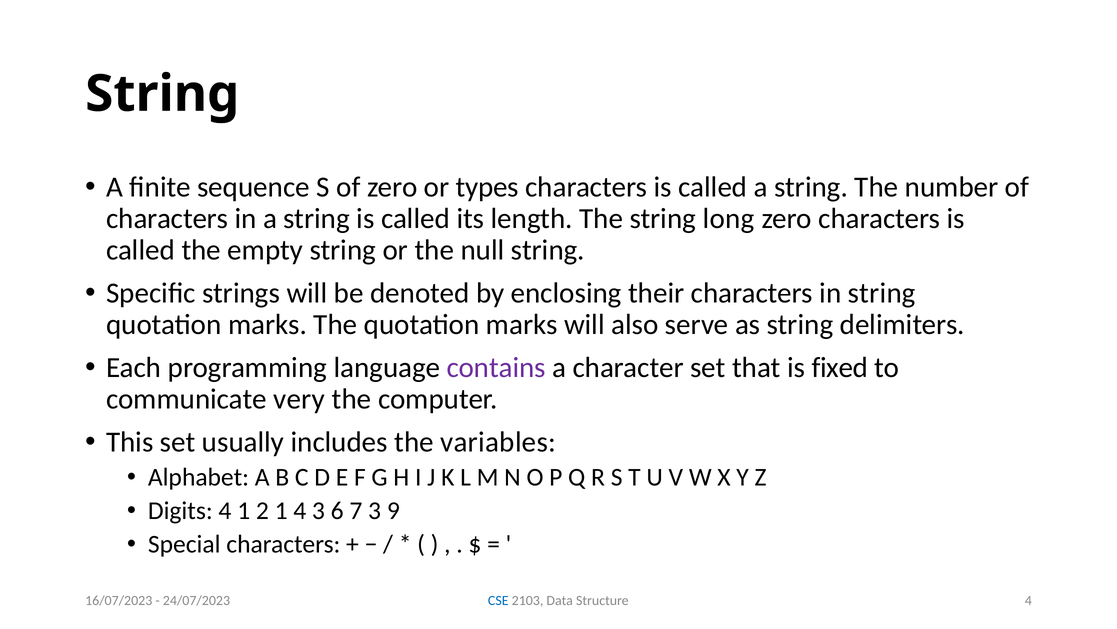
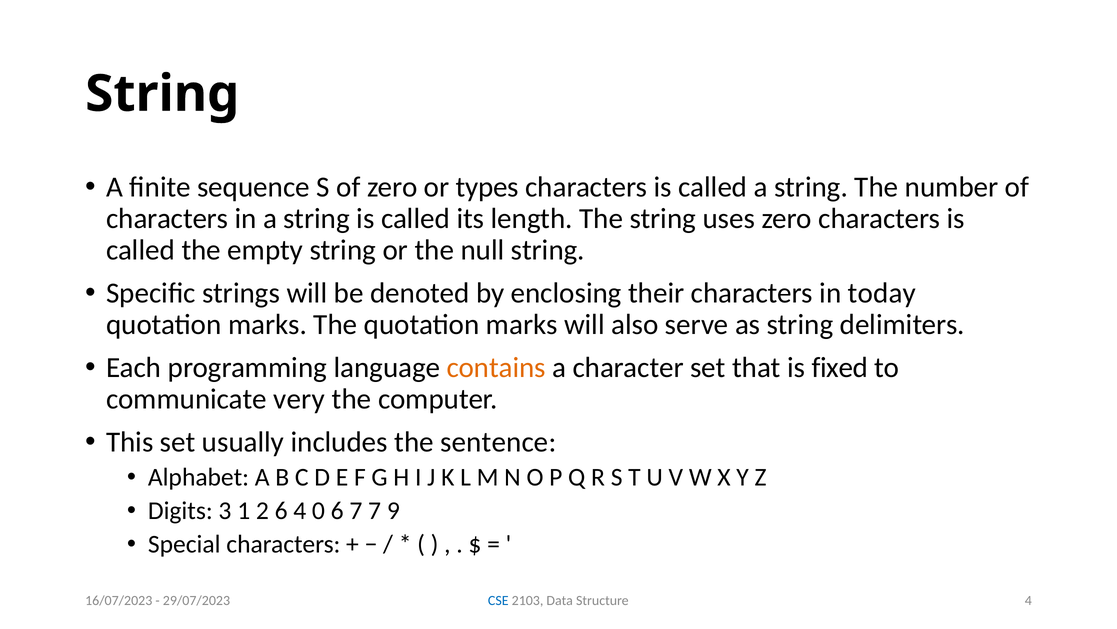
long: long -> uses
in string: string -> today
contains colour: purple -> orange
variables: variables -> sentence
Digits 4: 4 -> 3
2 1: 1 -> 6
4 3: 3 -> 0
7 3: 3 -> 7
24/07/2023: 24/07/2023 -> 29/07/2023
